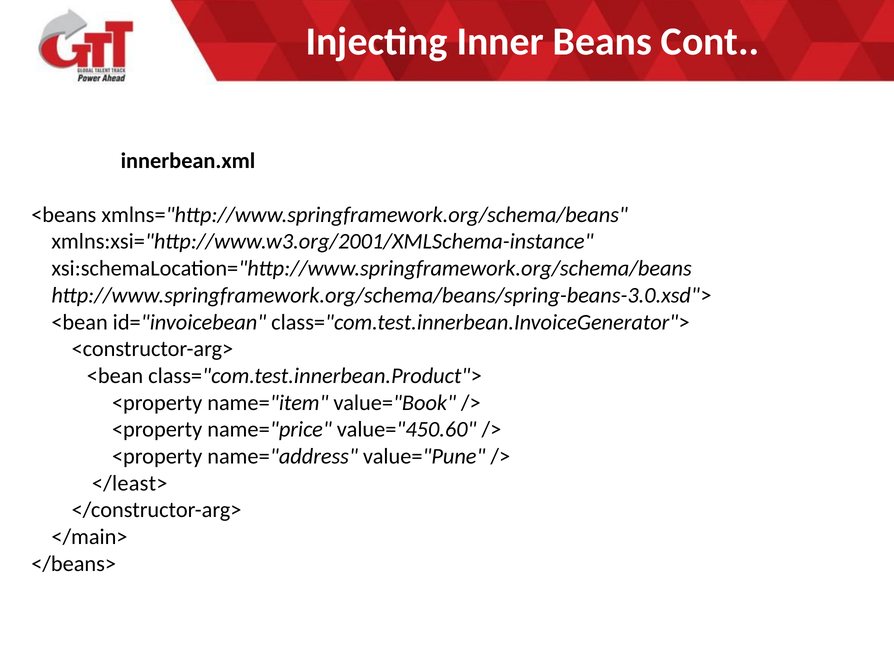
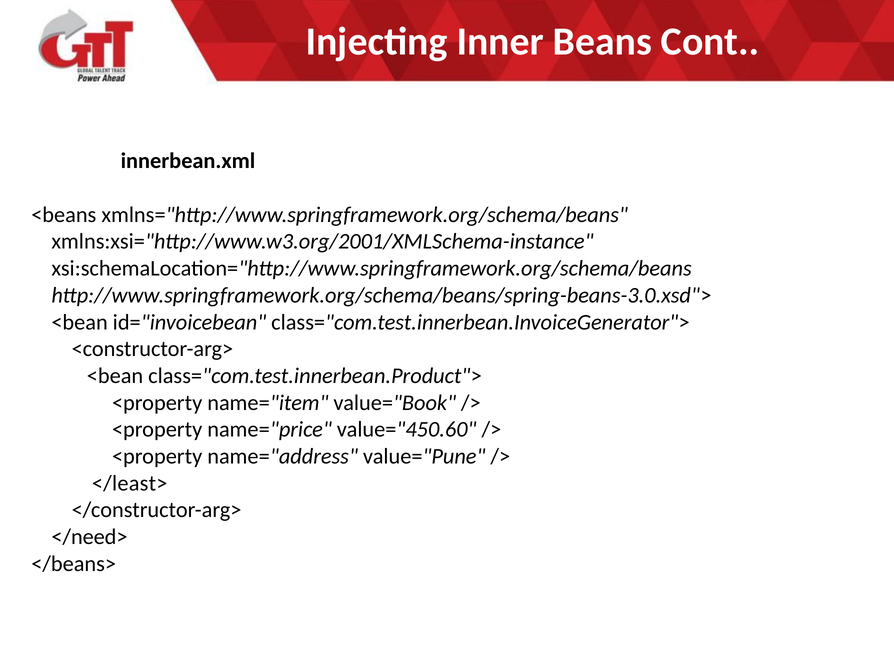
</main>: </main> -> </need>
